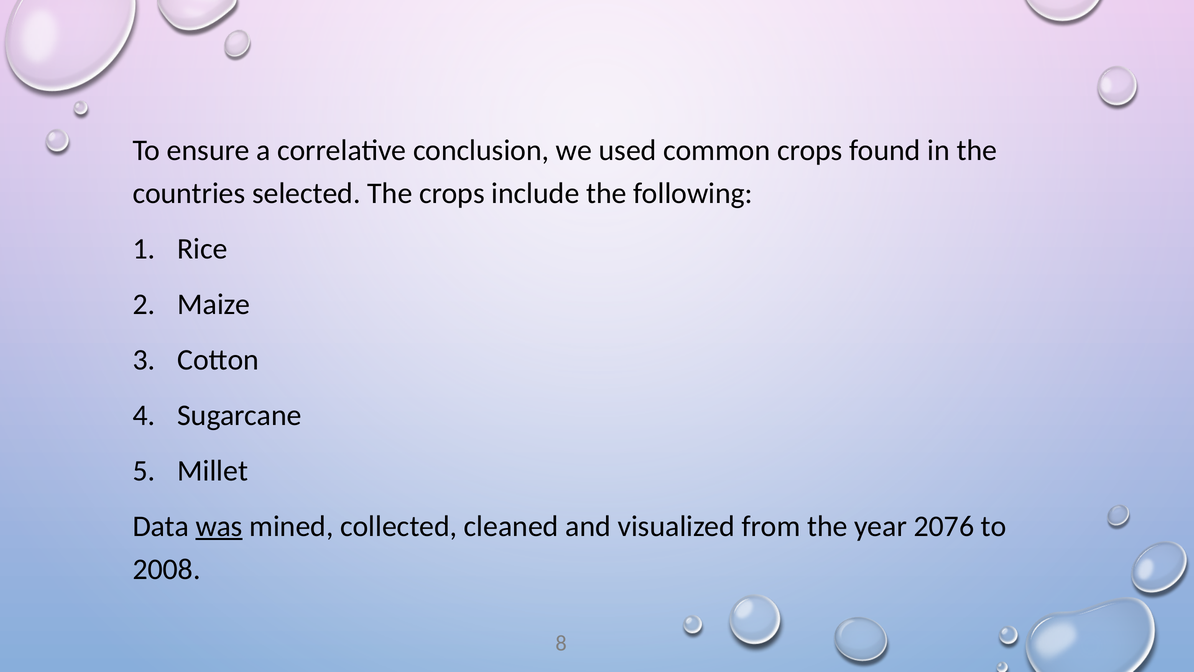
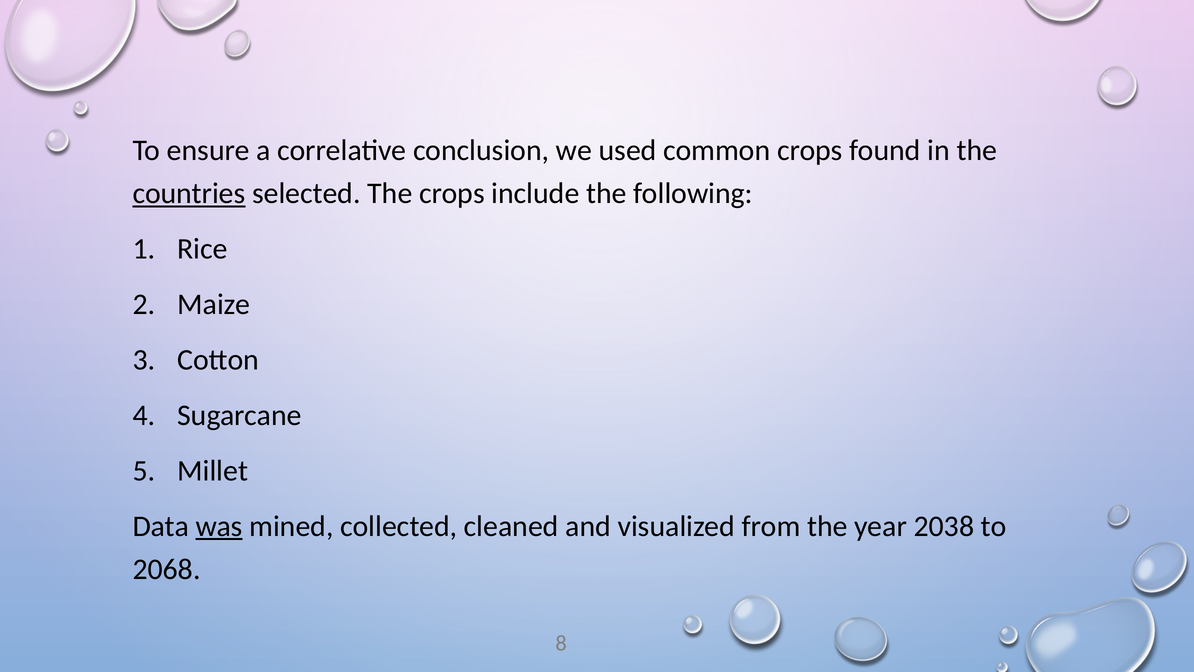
countries underline: none -> present
2076: 2076 -> 2038
2008: 2008 -> 2068
